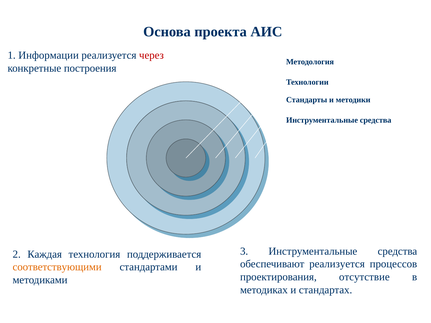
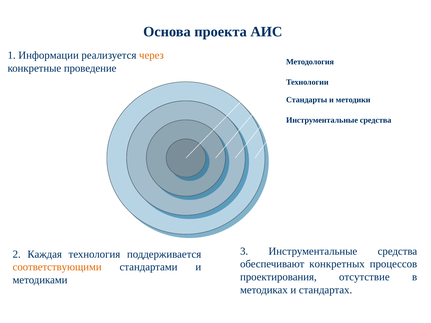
через colour: red -> orange
построения: построения -> проведение
обеспечивают реализуется: реализуется -> конкретных
